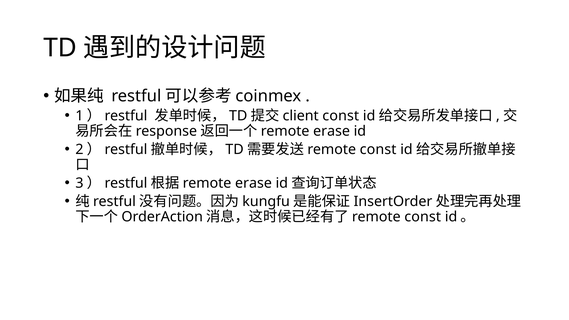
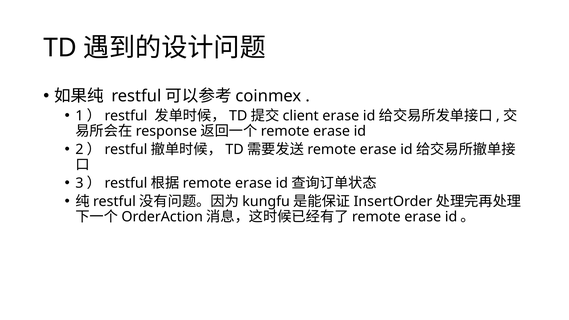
const at (341, 116): const -> erase
const at (378, 149): const -> erase
const at (423, 217): const -> erase
